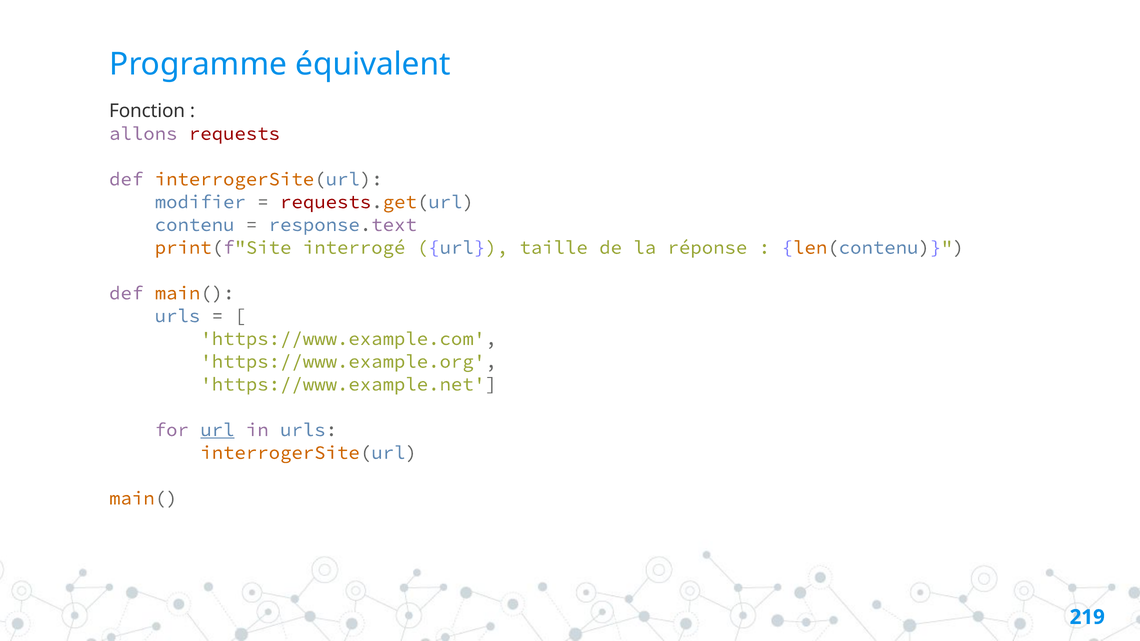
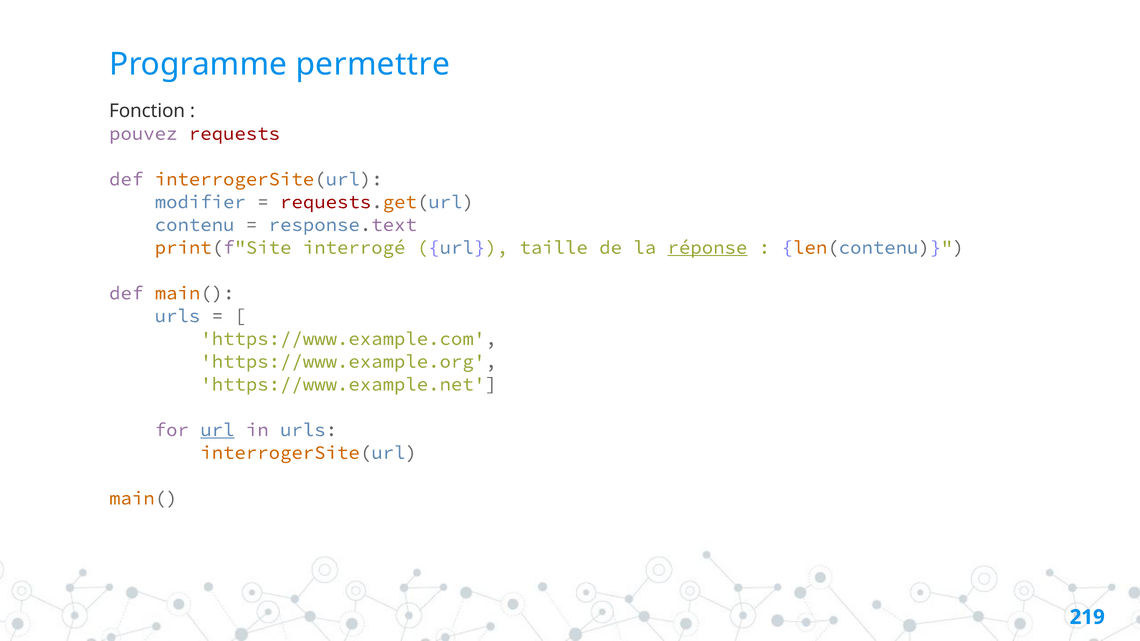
équivalent: équivalent -> permettre
allons: allons -> pouvez
réponse underline: none -> present
